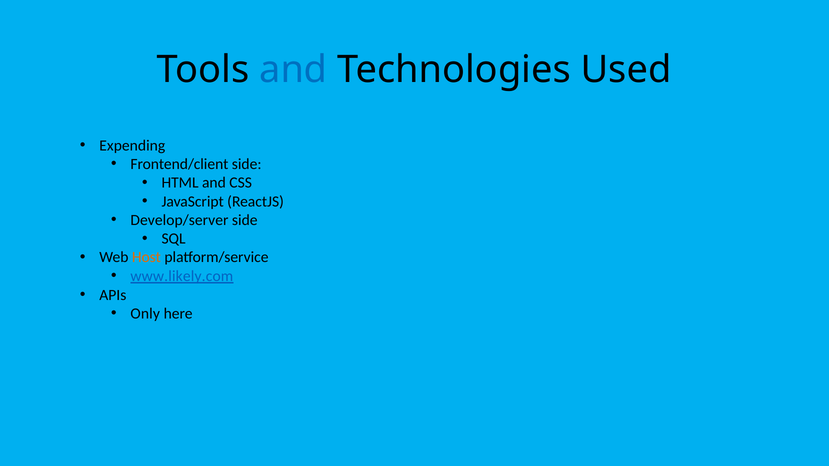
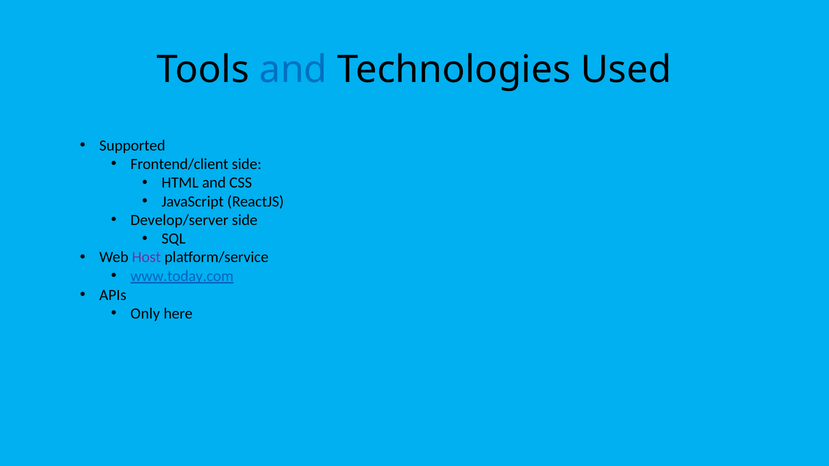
Expending: Expending -> Supported
Host colour: orange -> purple
www.likely.com: www.likely.com -> www.today.com
